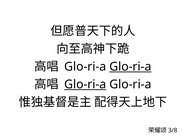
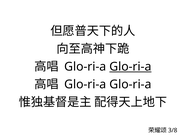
Glo-ri-a at (85, 84) underline: present -> none
